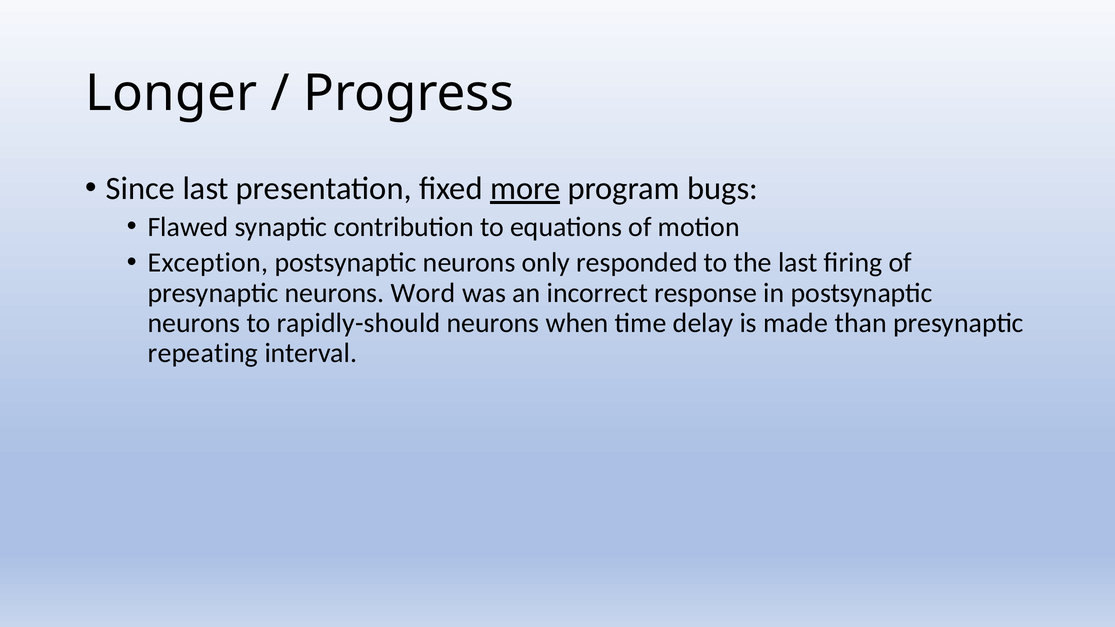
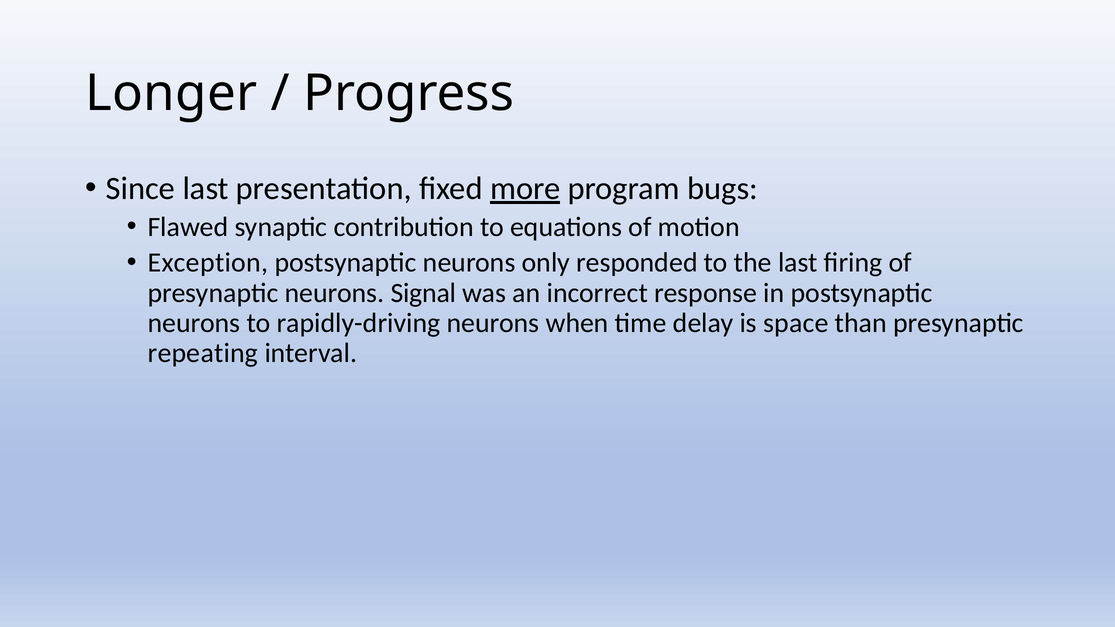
Word: Word -> Signal
rapidly-should: rapidly-should -> rapidly-driving
made: made -> space
